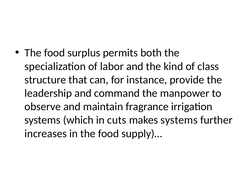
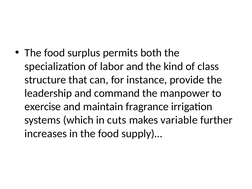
observe: observe -> exercise
makes systems: systems -> variable
